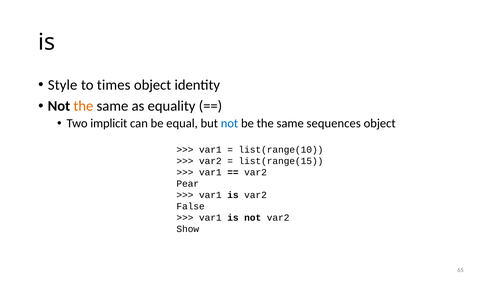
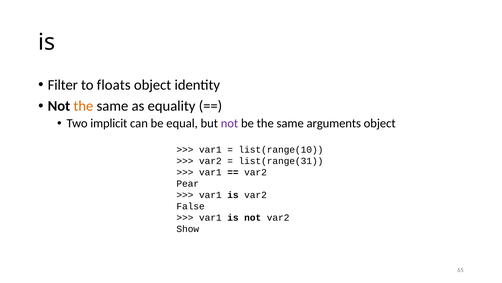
Style: Style -> Filter
times: times -> floats
not at (229, 123) colour: blue -> purple
sequences: sequences -> arguments
list(range(15: list(range(15 -> list(range(31
